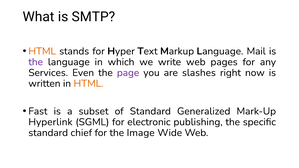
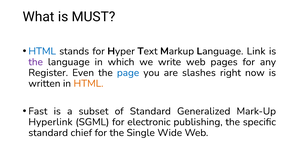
SMTP: SMTP -> MUST
HTML at (42, 51) colour: orange -> blue
Mail: Mail -> Link
Services: Services -> Register
page colour: purple -> blue
Image: Image -> Single
